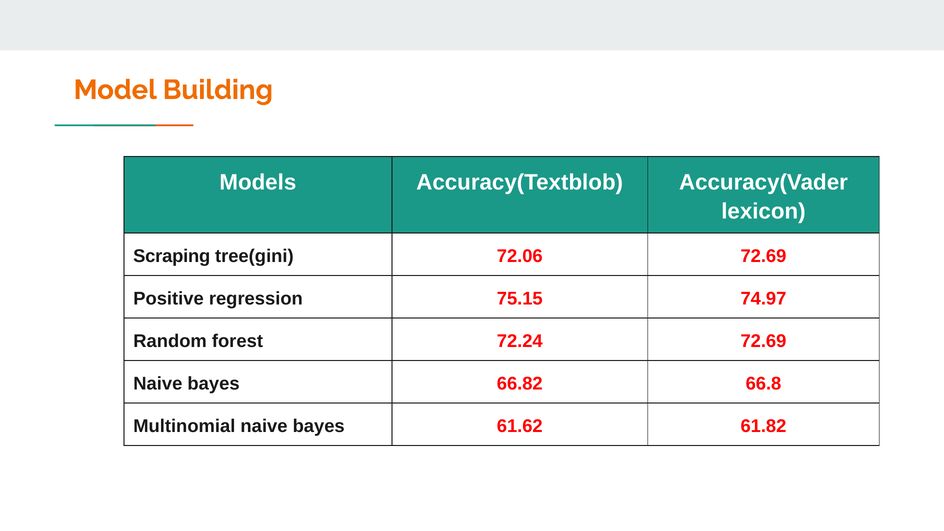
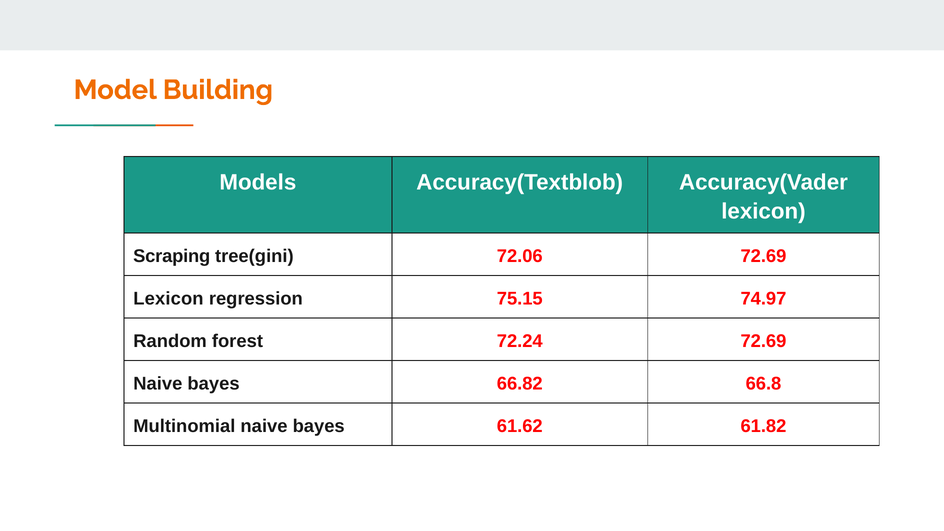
Positive at (169, 299): Positive -> Lexicon
